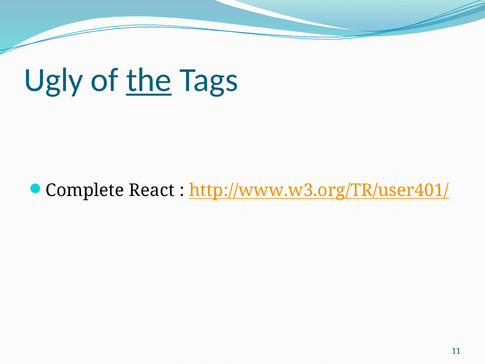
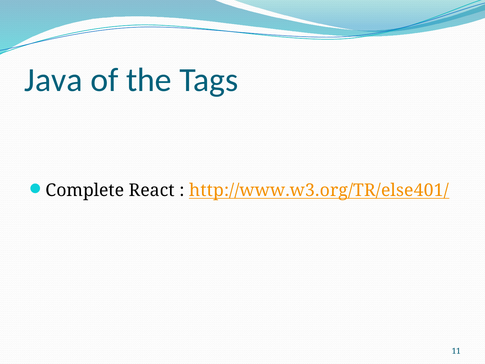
Ugly: Ugly -> Java
the underline: present -> none
http://www.w3.org/TR/user401/: http://www.w3.org/TR/user401/ -> http://www.w3.org/TR/else401/
